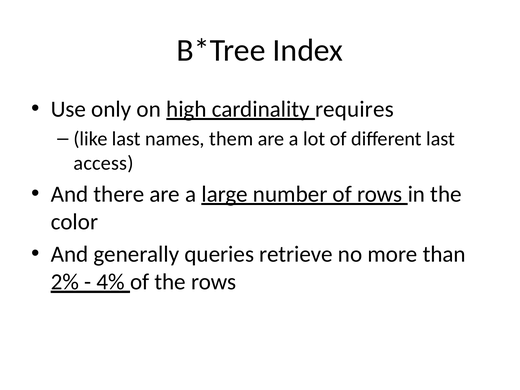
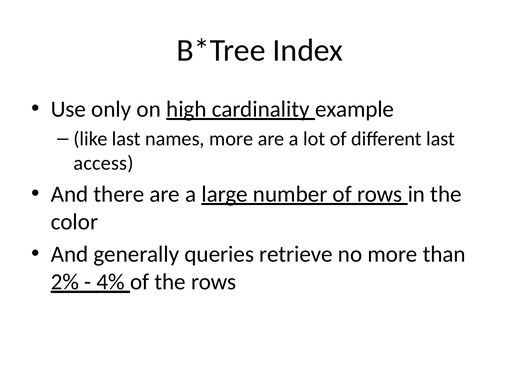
requires: requires -> example
names them: them -> more
